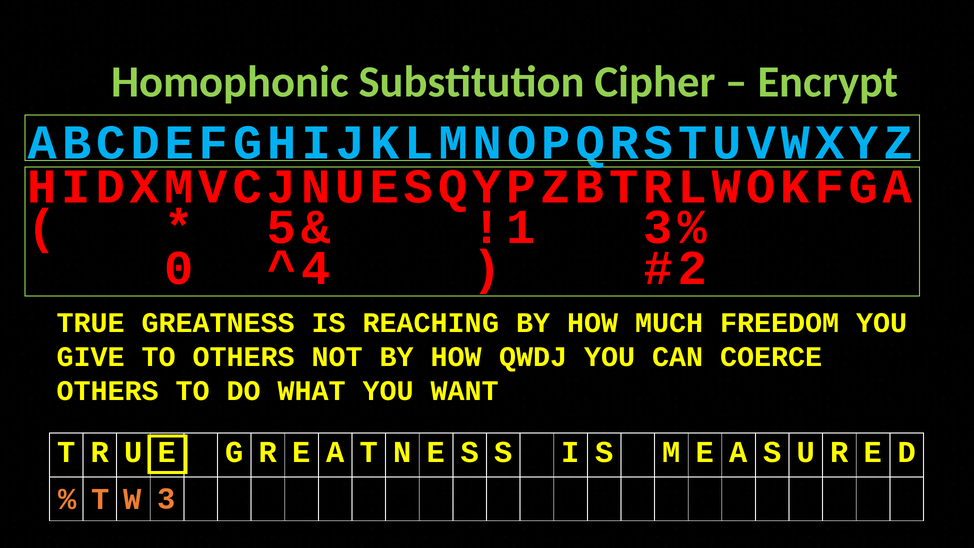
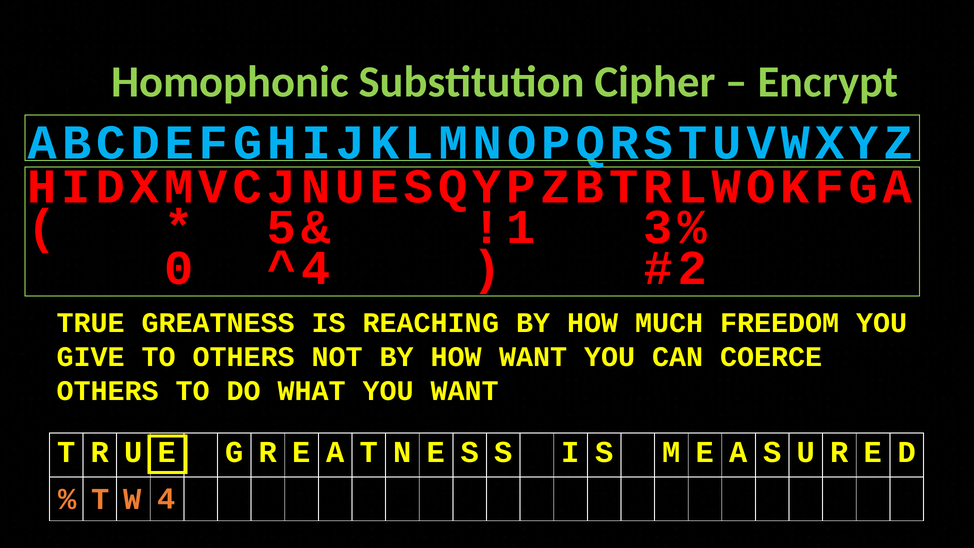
HOW QWDJ: QWDJ -> WANT
3: 3 -> 4
